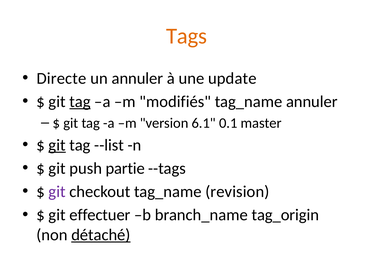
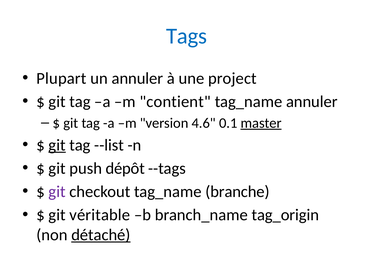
Tags colour: orange -> blue
Directe: Directe -> Plupart
update: update -> project
tag at (80, 101) underline: present -> none
modifiés: modifiés -> contient
6.1: 6.1 -> 4.6
master underline: none -> present
partie: partie -> dépôt
revision: revision -> branche
effectuer: effectuer -> véritable
